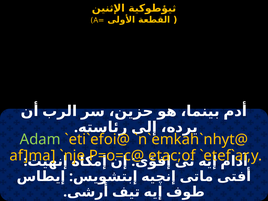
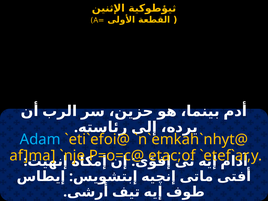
Adam colour: light green -> light blue
